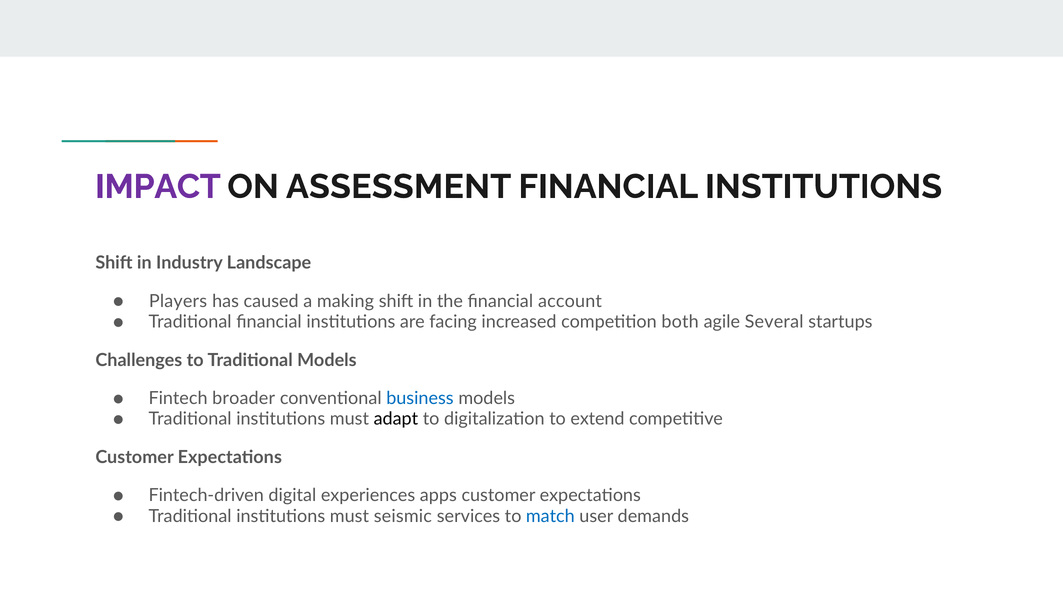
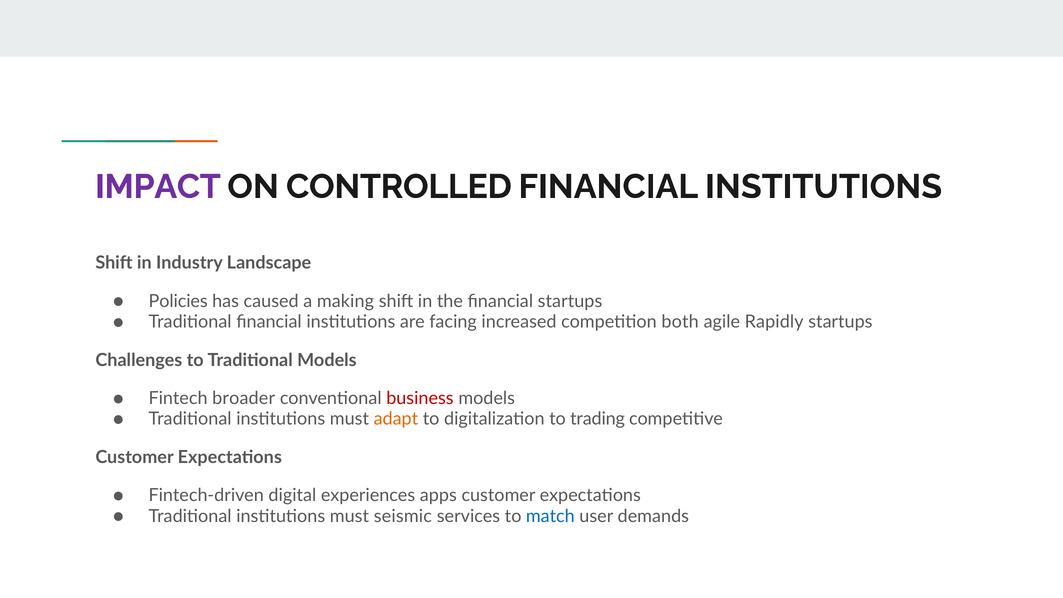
ASSESSMENT: ASSESSMENT -> CONTROLLED
Players: Players -> Policies
financial account: account -> startups
Several: Several -> Rapidly
business colour: blue -> red
adapt colour: black -> orange
extend: extend -> trading
